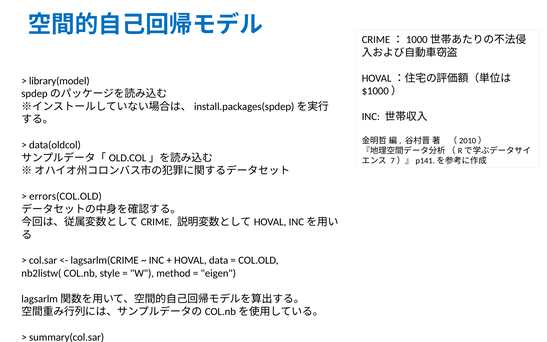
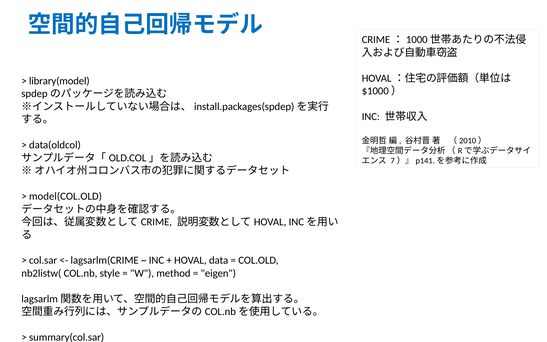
errors(COL.OLD: errors(COL.OLD -> model(COL.OLD
